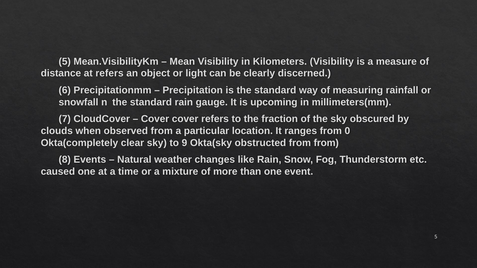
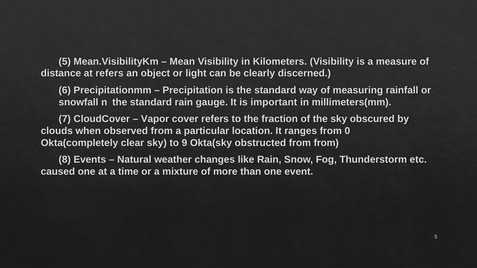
upcoming: upcoming -> important
Cover at (155, 119): Cover -> Vapor
